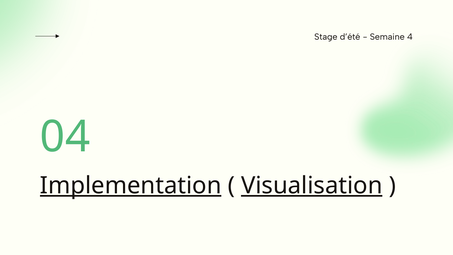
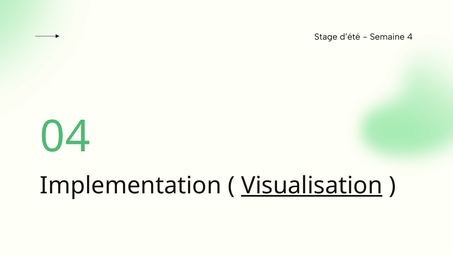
Implementation underline: present -> none
